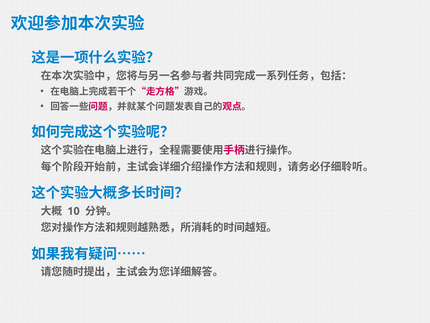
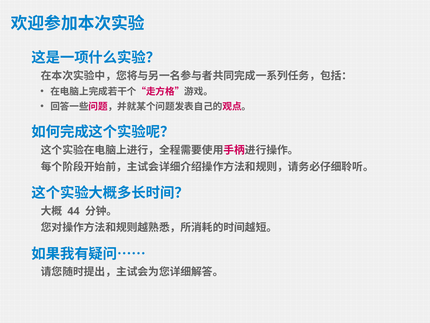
10: 10 -> 44
